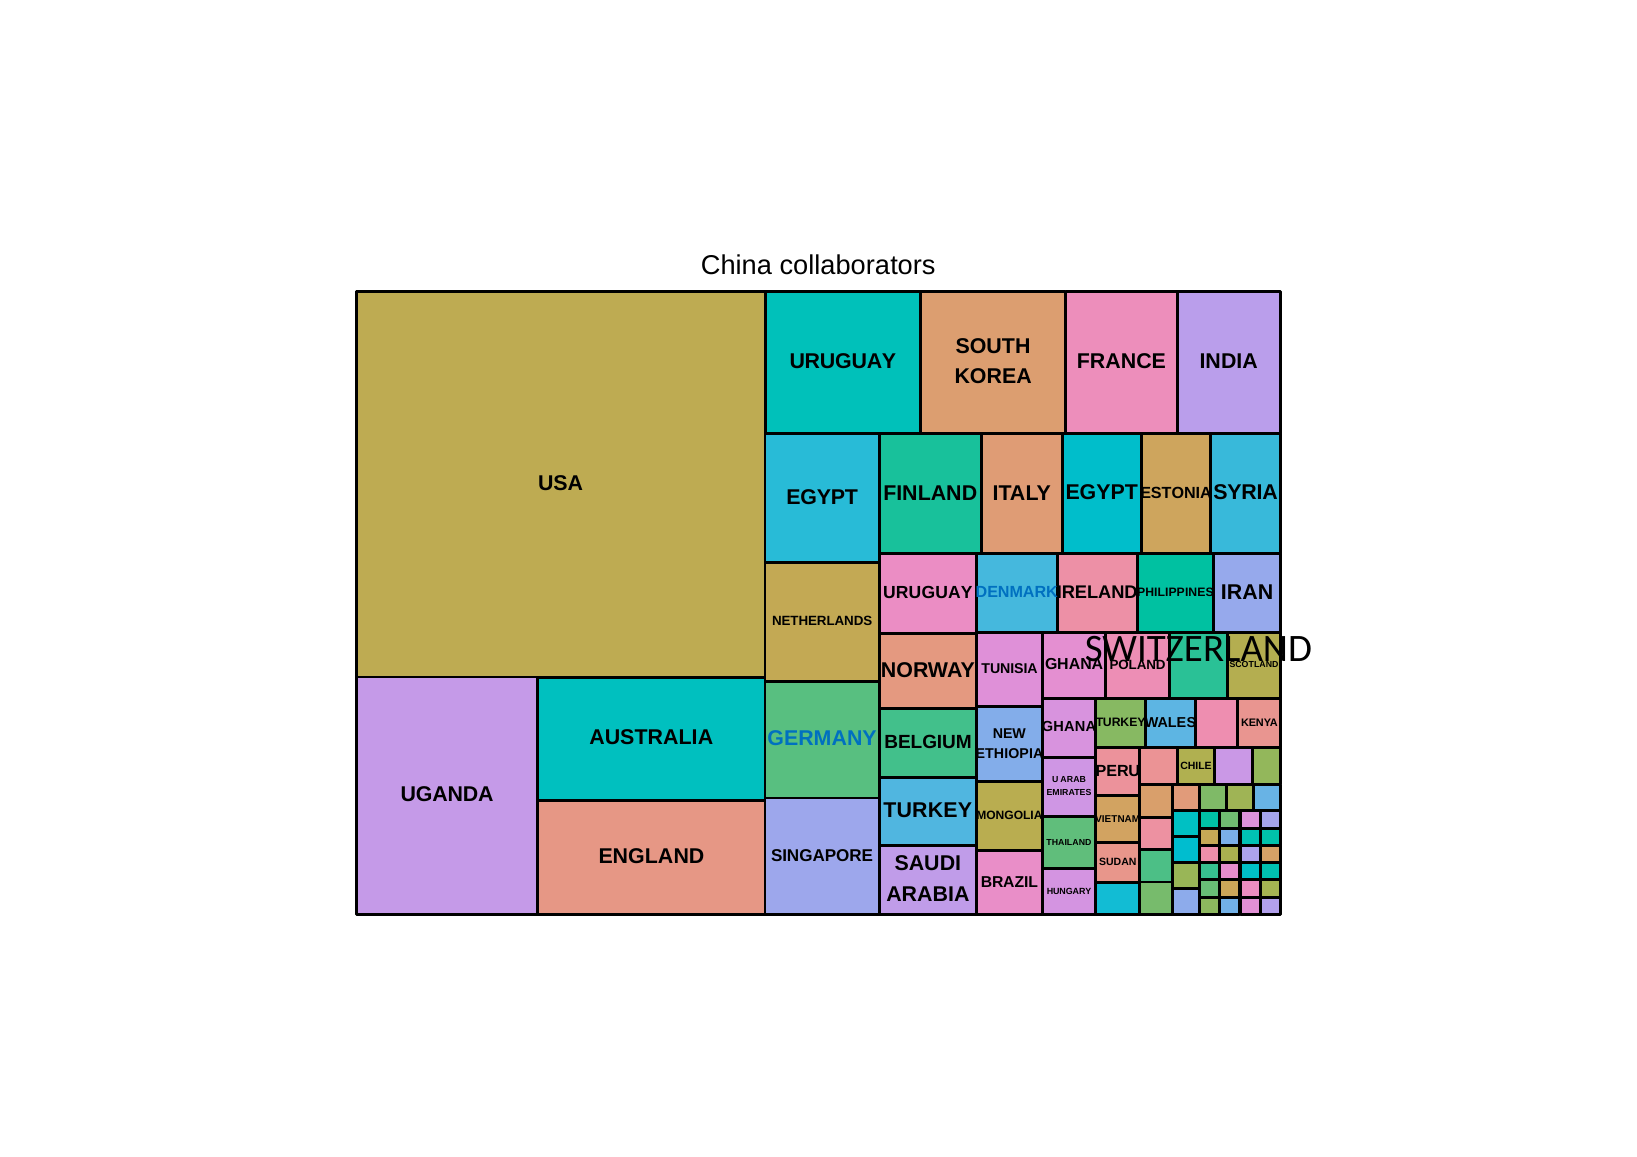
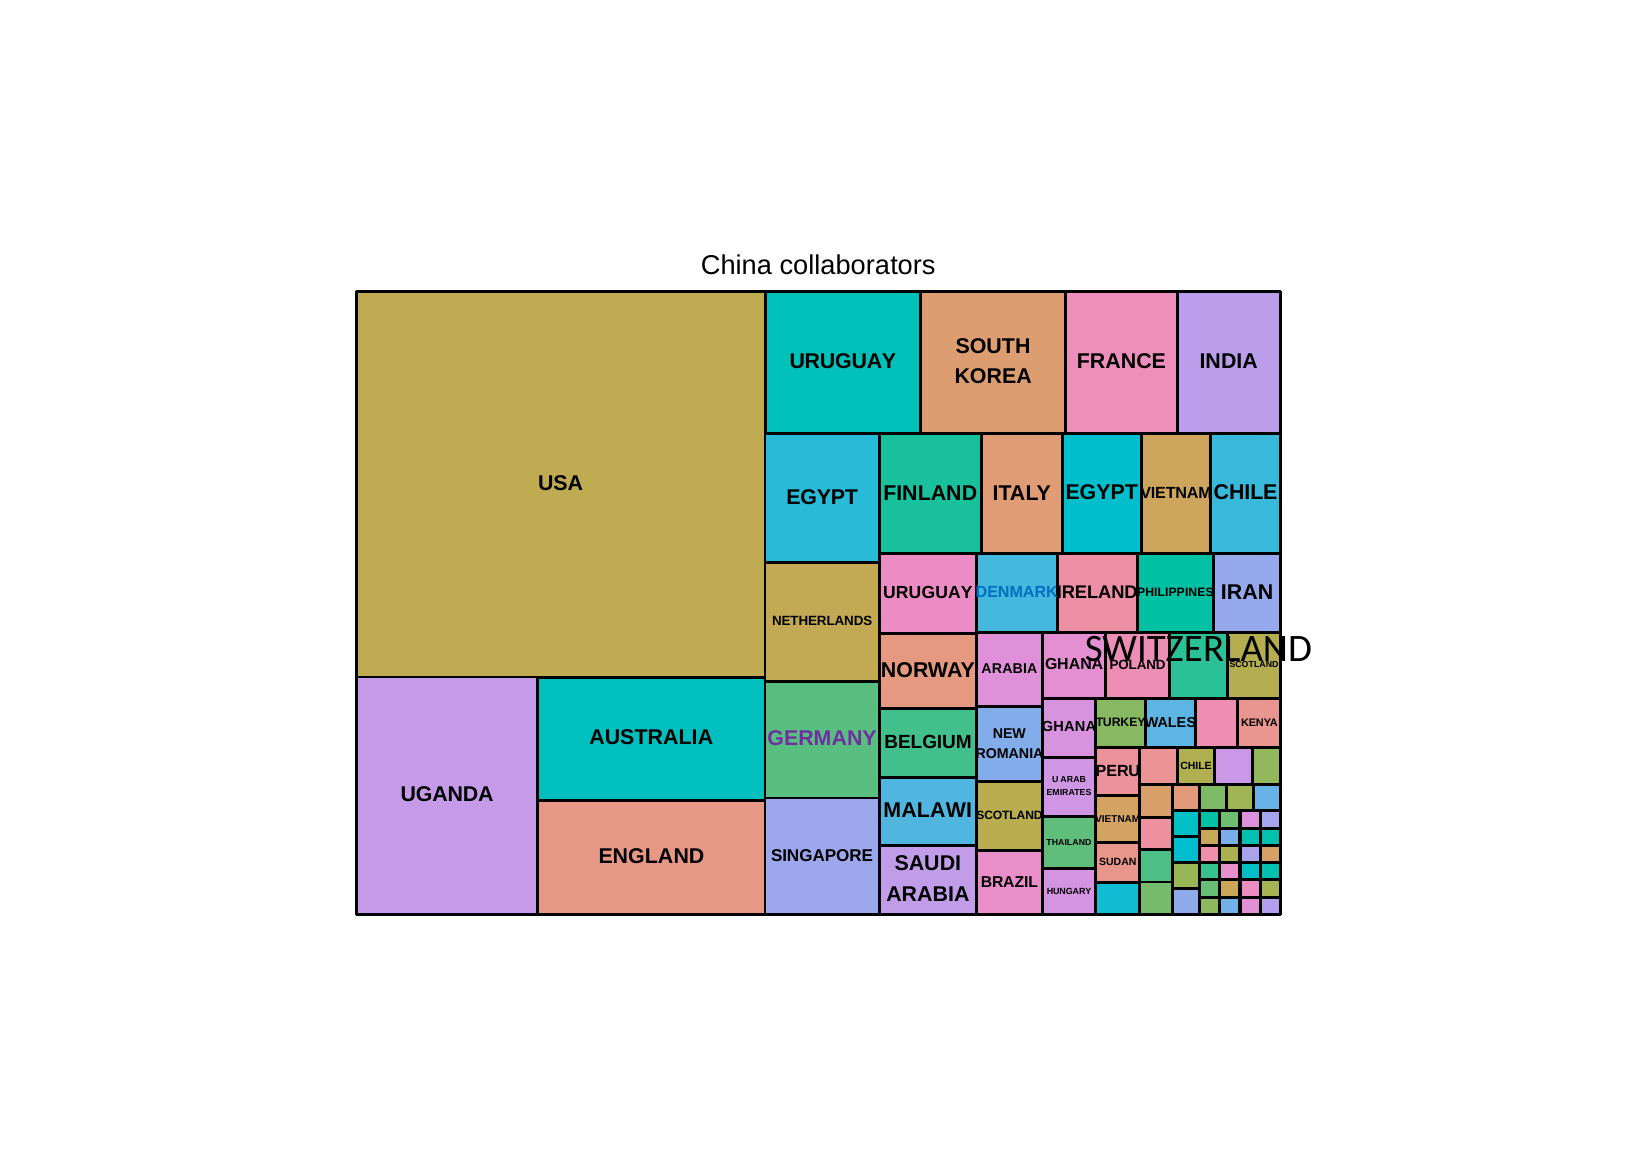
SYRIA at (1246, 493): SYRIA -> CHILE
ESTONIA at (1176, 493): ESTONIA -> VIETNAM
TUNISIA at (1010, 669): TUNISIA -> ARABIA
GERMANY colour: blue -> purple
ETHIOPIA at (1009, 754): ETHIOPIA -> ROMANIA
TURKEY at (928, 811): TURKEY -> MALAWI
MONGOLIA at (1009, 816): MONGOLIA -> SCOTLAND
